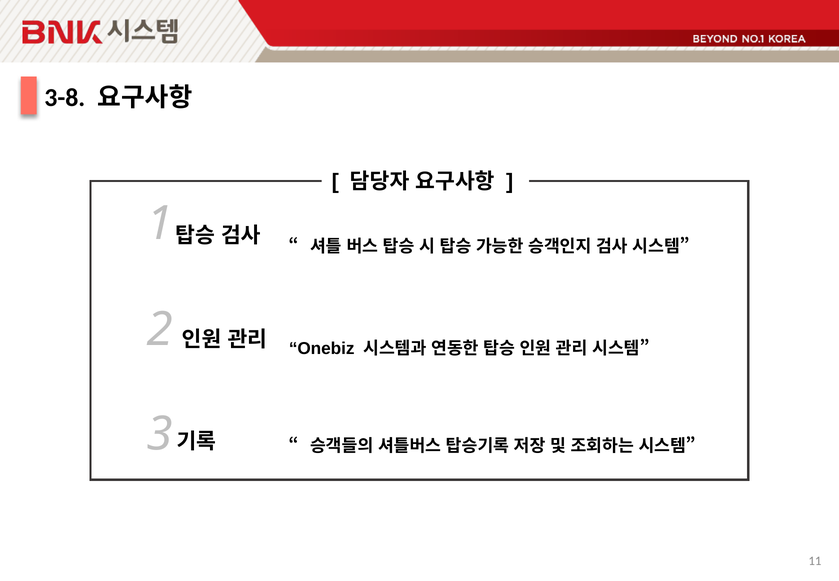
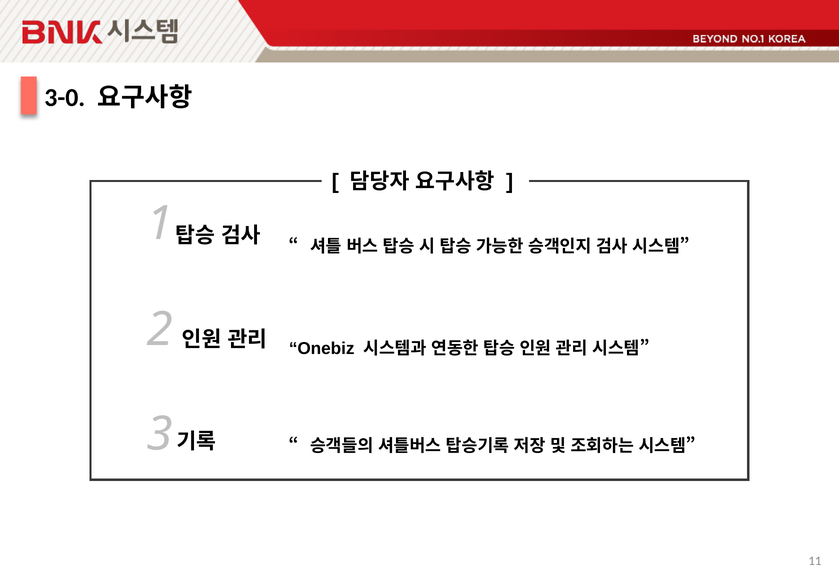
3-8: 3-8 -> 3-0
